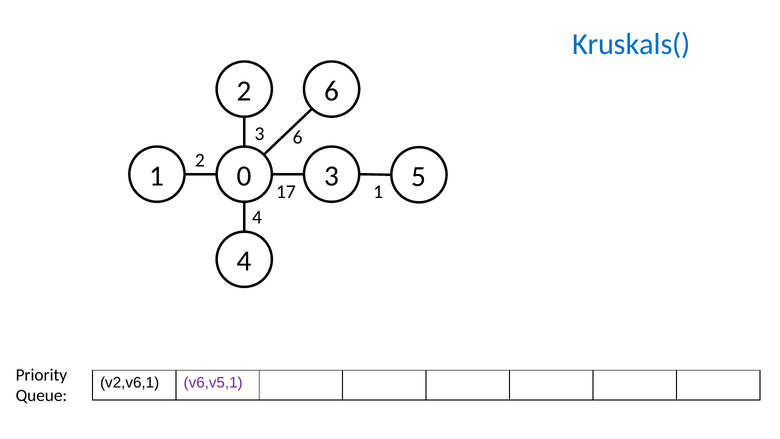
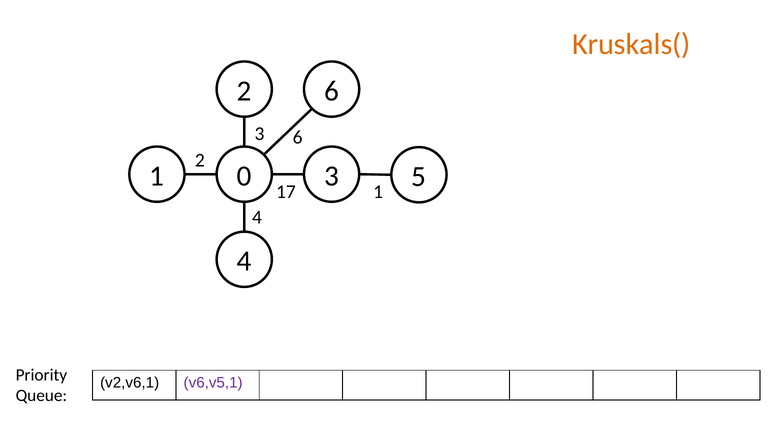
Kruskals( colour: blue -> orange
